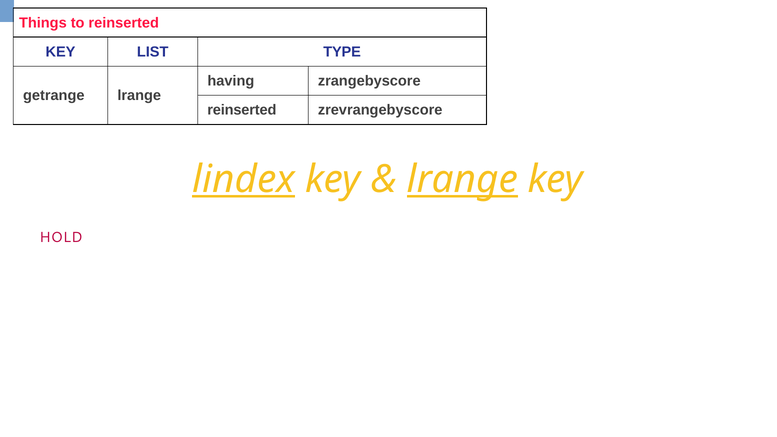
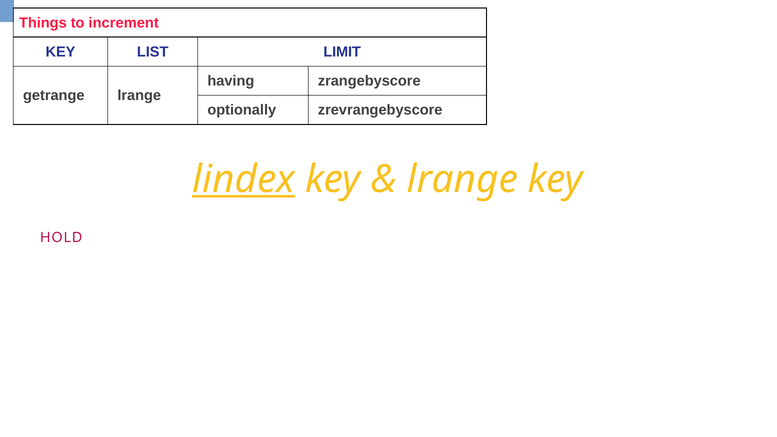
to reinserted: reinserted -> increment
TYPE: TYPE -> LIMIT
reinserted at (242, 110): reinserted -> optionally
lrange at (462, 179) underline: present -> none
